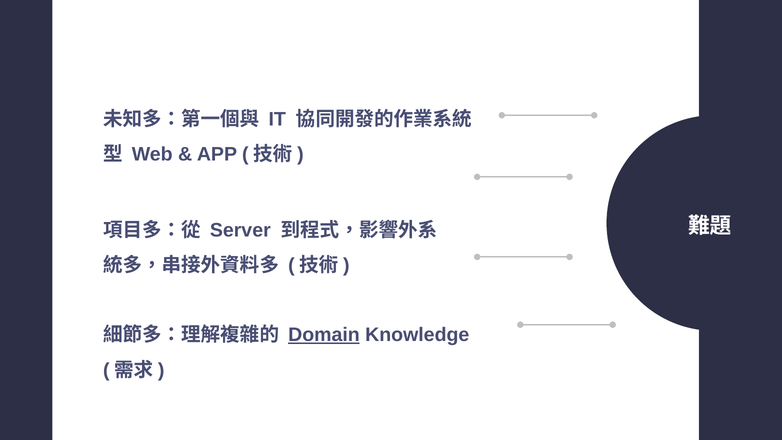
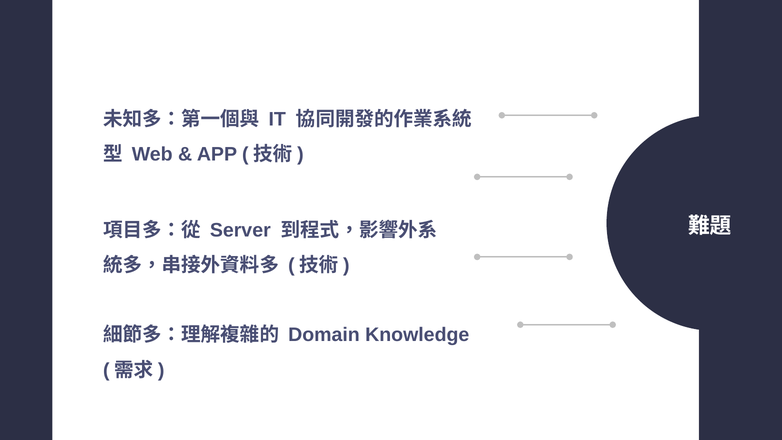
Domain underline: present -> none
